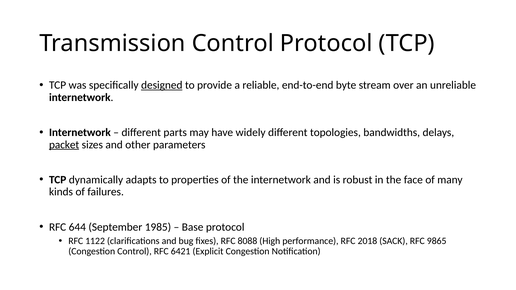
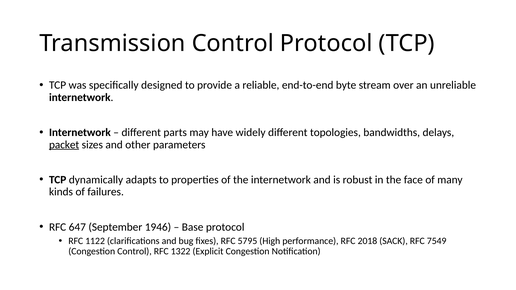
designed underline: present -> none
644: 644 -> 647
1985: 1985 -> 1946
8088: 8088 -> 5795
9865: 9865 -> 7549
6421: 6421 -> 1322
